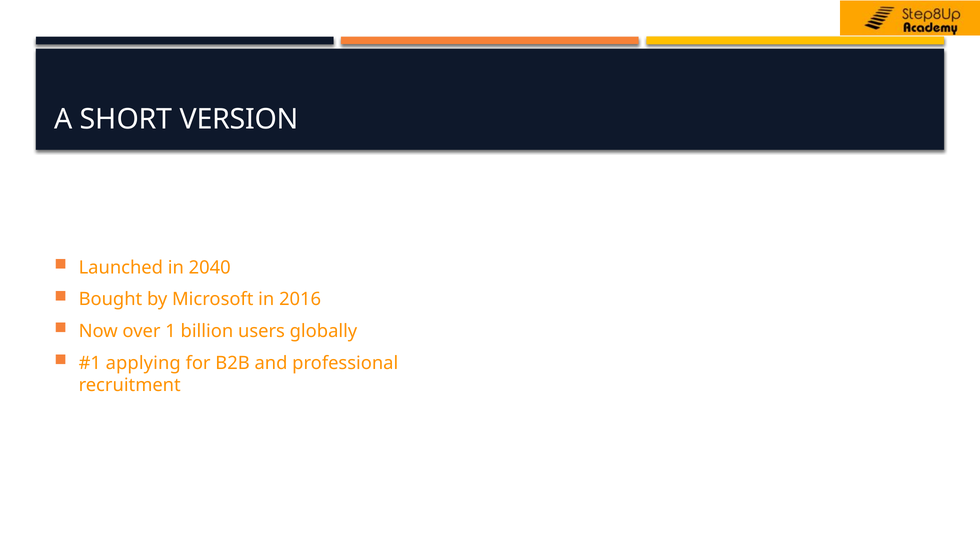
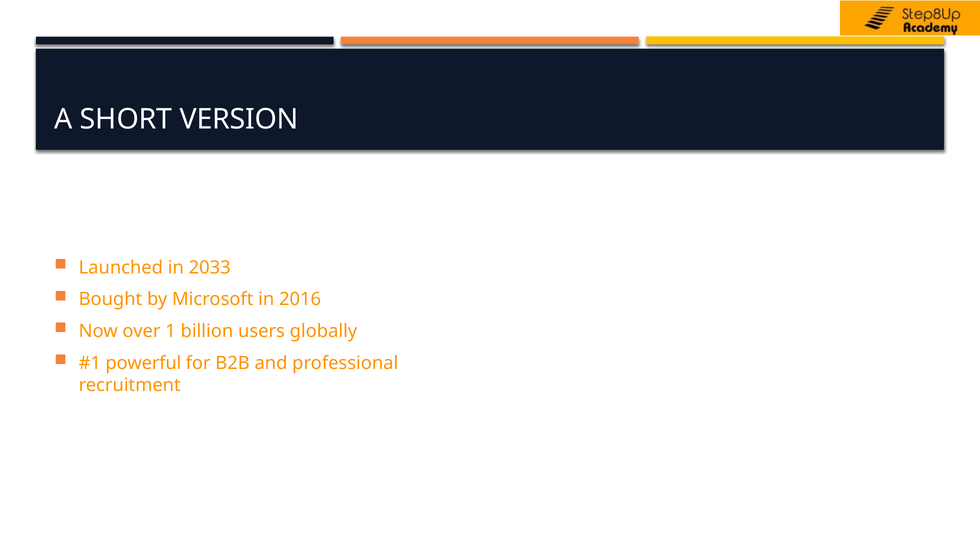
2040: 2040 -> 2033
applying: applying -> powerful
